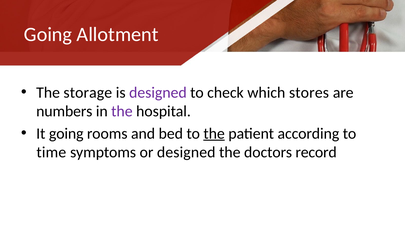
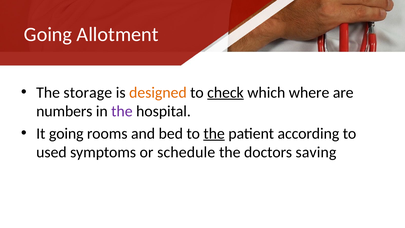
designed at (158, 92) colour: purple -> orange
check underline: none -> present
stores: stores -> where
time: time -> used
or designed: designed -> schedule
record: record -> saving
